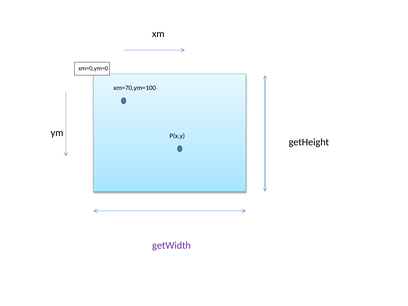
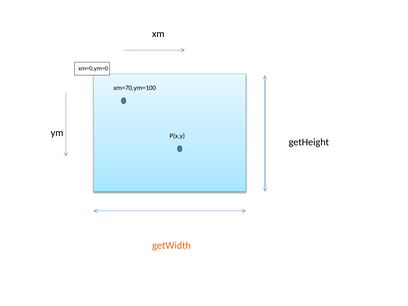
getWidth colour: purple -> orange
